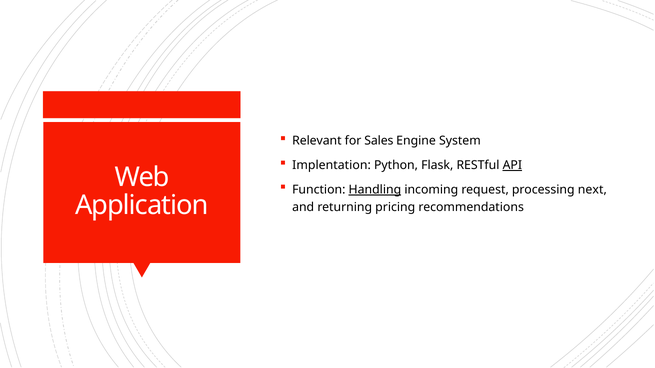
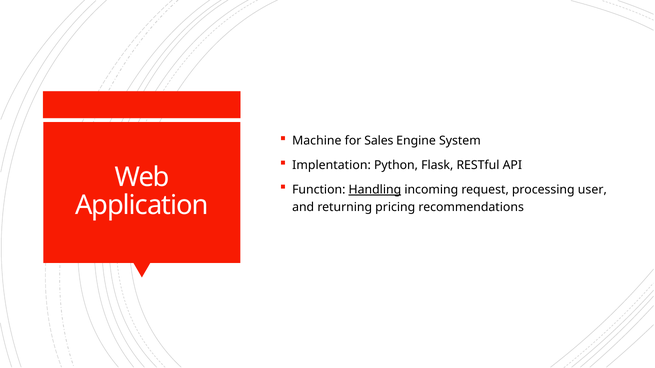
Relevant: Relevant -> Machine
API underline: present -> none
next: next -> user
